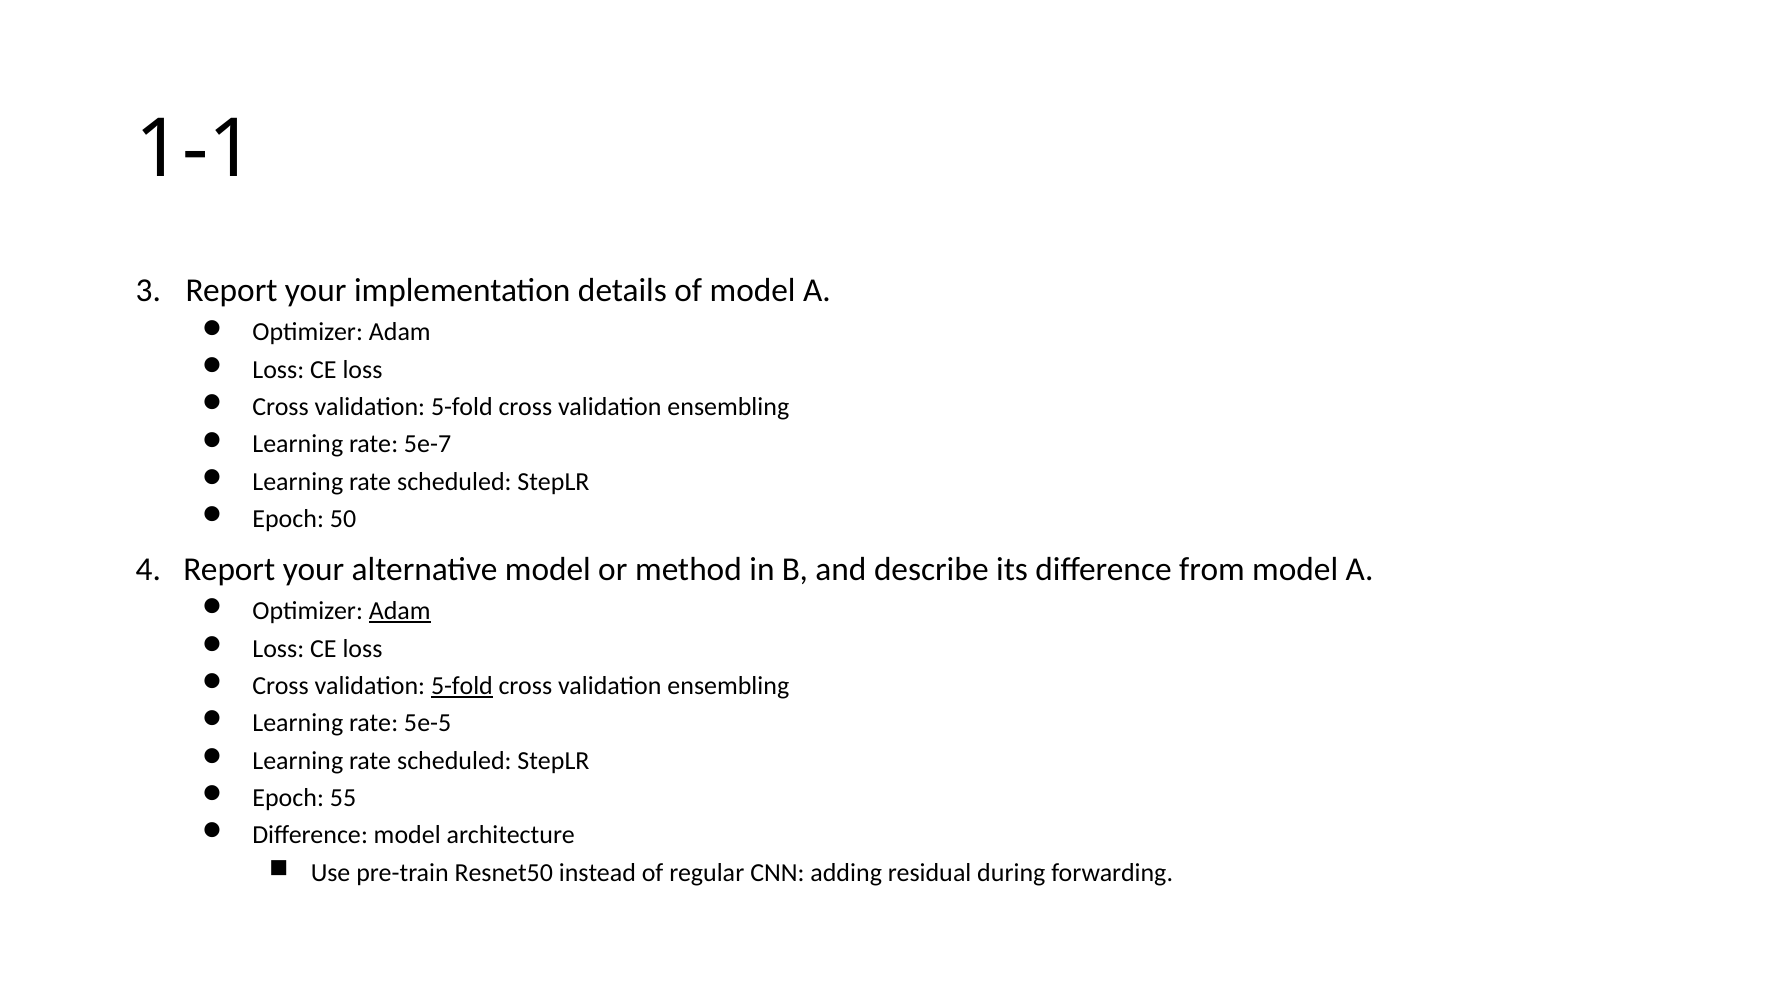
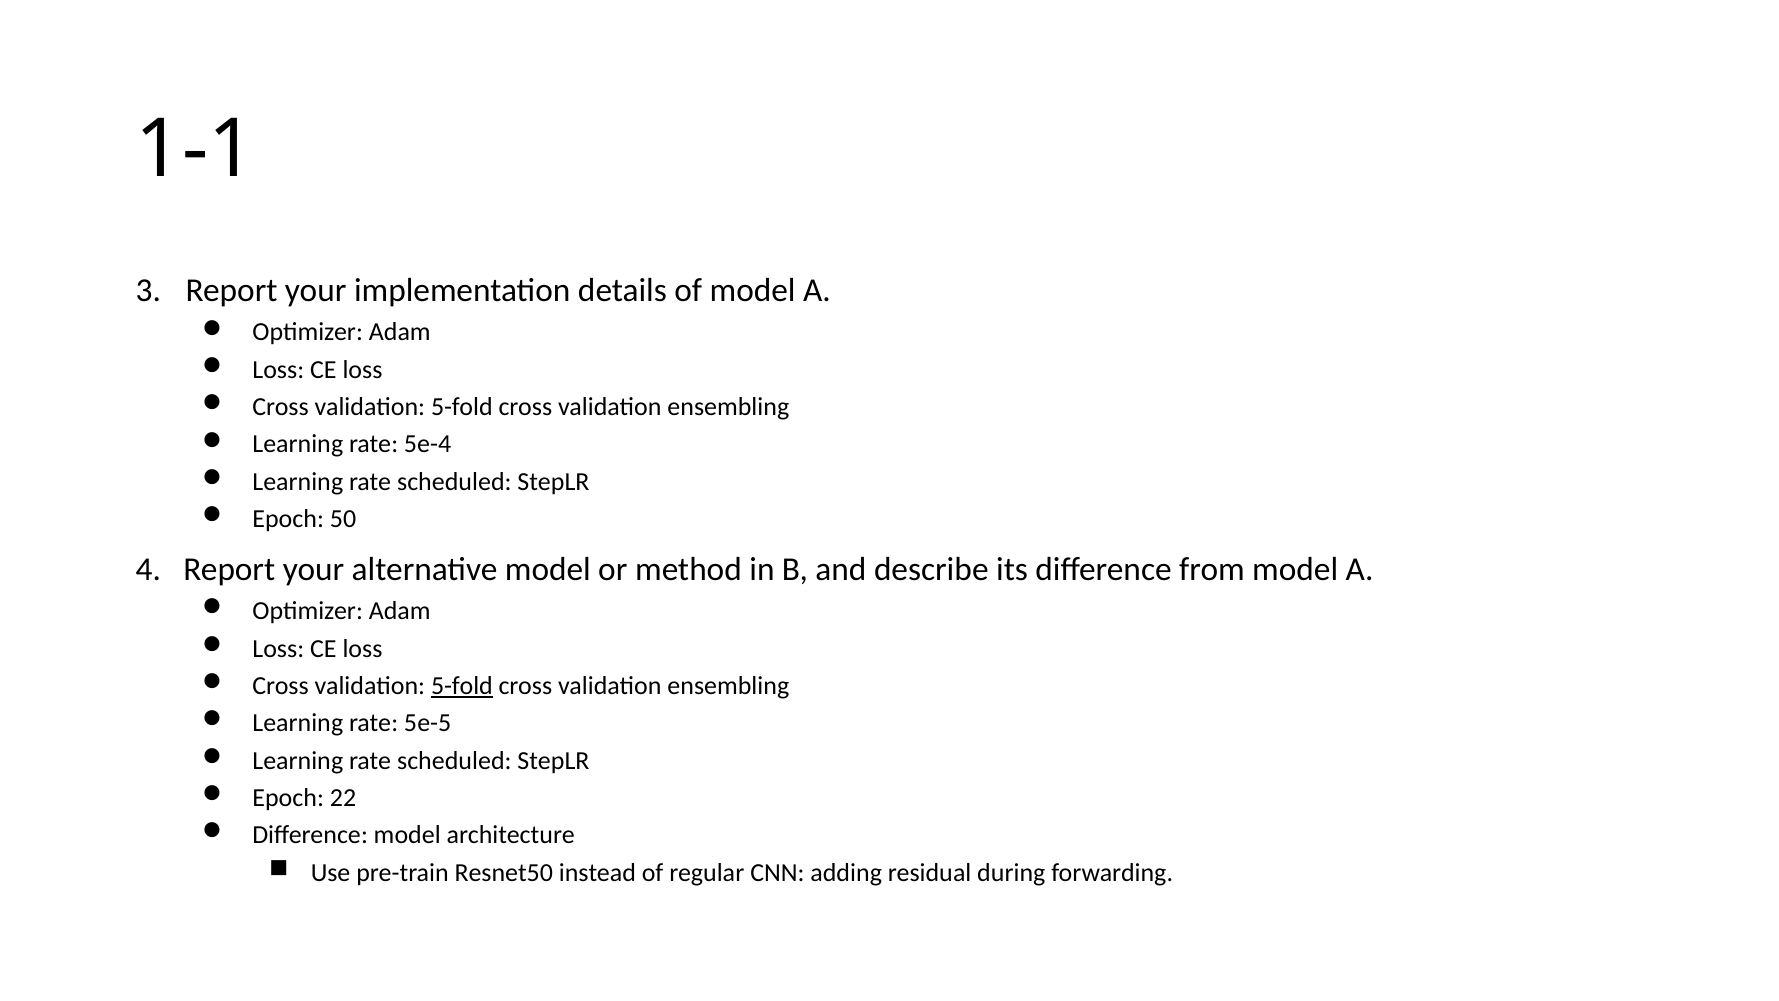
5e-7: 5e-7 -> 5e-4
Adam at (400, 611) underline: present -> none
55: 55 -> 22
